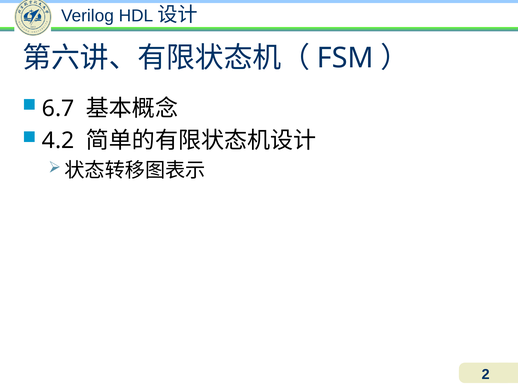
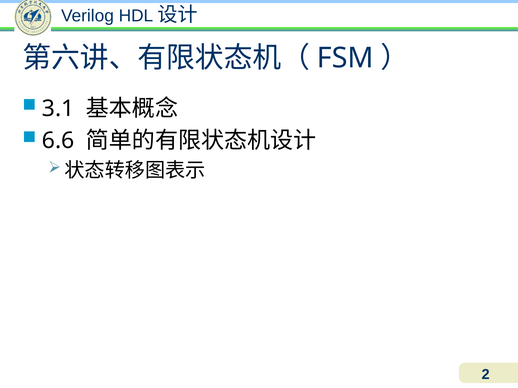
6.7: 6.7 -> 3.1
4.2: 4.2 -> 6.6
